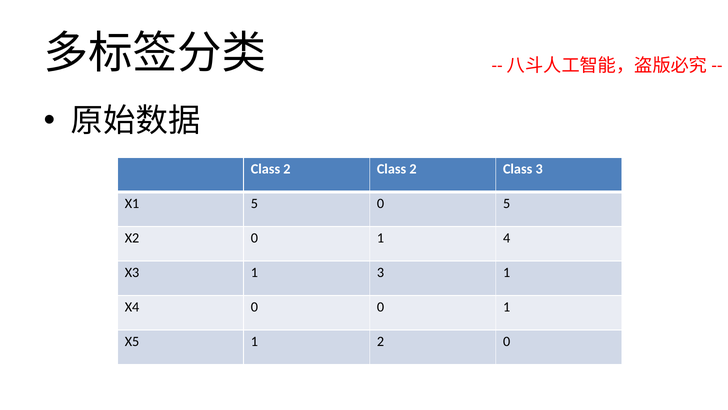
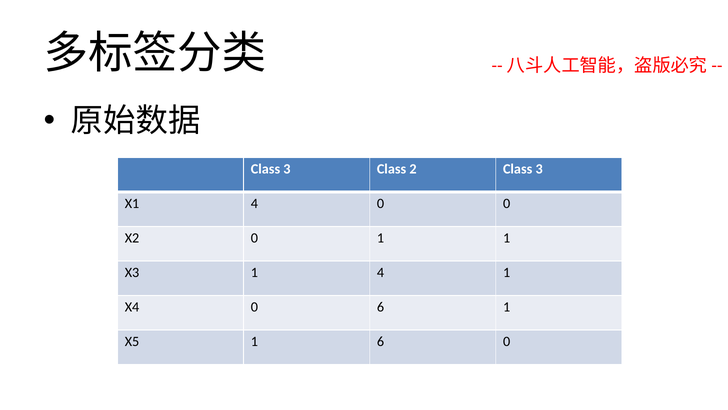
2 at (287, 169): 2 -> 3
X1 5: 5 -> 4
0 5: 5 -> 0
1 4: 4 -> 1
1 3: 3 -> 4
0 0: 0 -> 6
1 2: 2 -> 6
